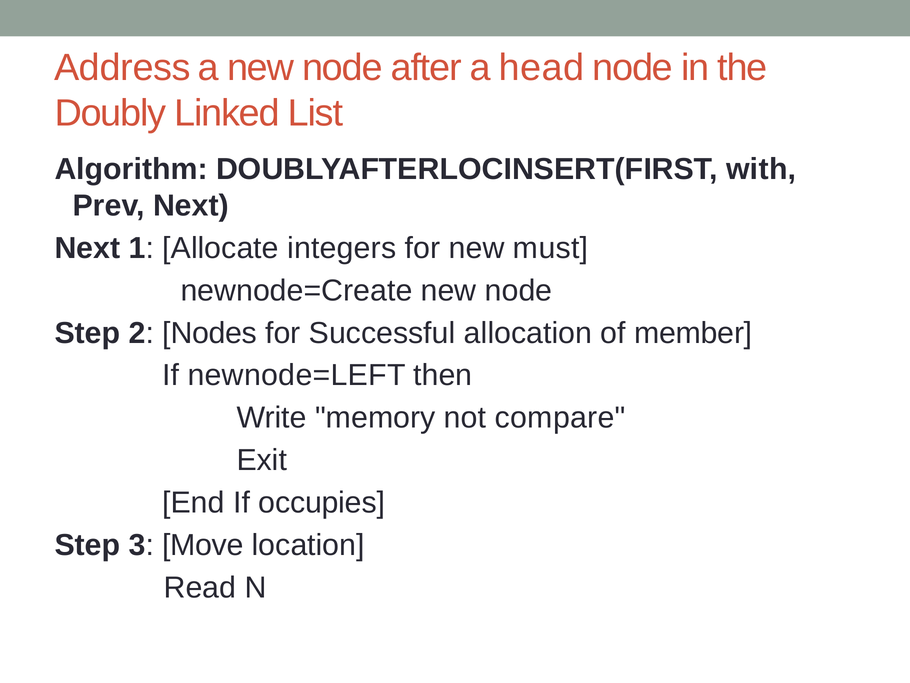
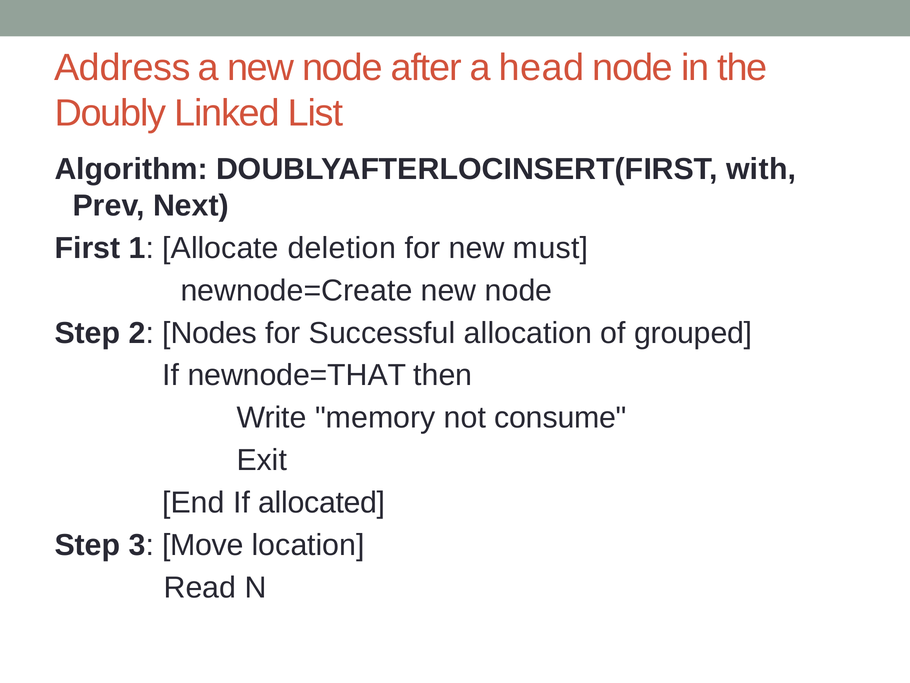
Next at (87, 248): Next -> First
integers: integers -> deletion
member: member -> grouped
newnode=LEFT: newnode=LEFT -> newnode=THAT
compare: compare -> consume
occupies: occupies -> allocated
